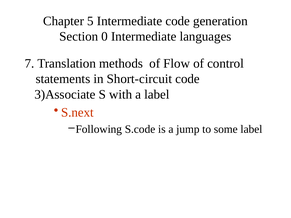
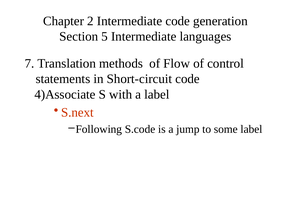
5: 5 -> 2
0: 0 -> 5
3)Associate: 3)Associate -> 4)Associate
